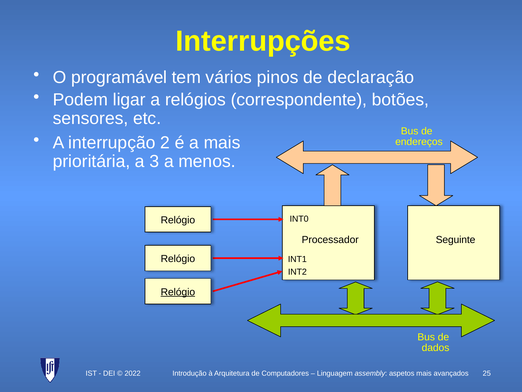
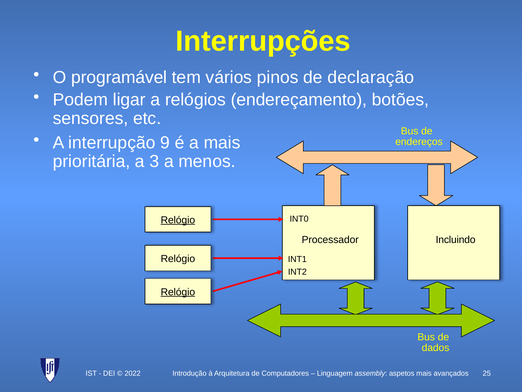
correspondente: correspondente -> endereçamento
2: 2 -> 9
Relógio at (178, 220) underline: none -> present
Seguinte: Seguinte -> Incluindo
